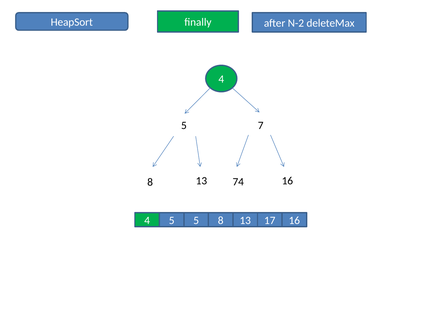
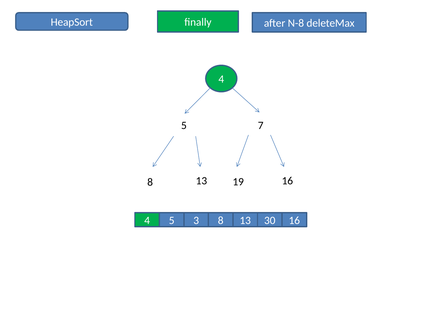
N-2: N-2 -> N-8
74: 74 -> 19
5 5: 5 -> 3
17: 17 -> 30
